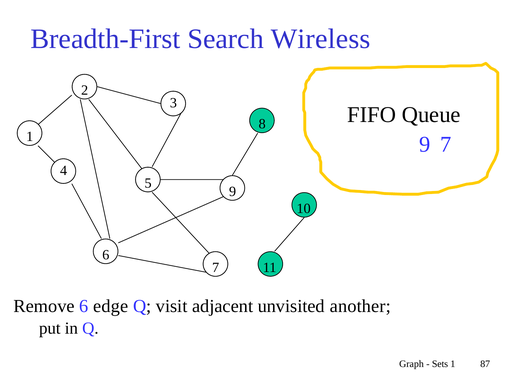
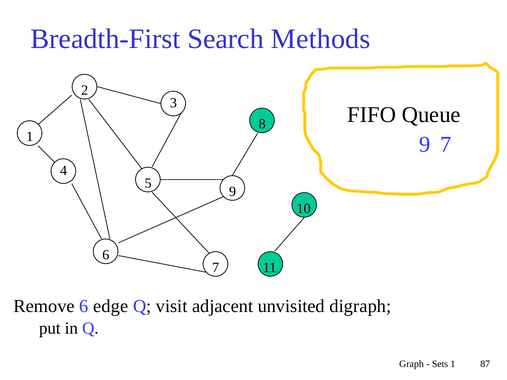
Wireless: Wireless -> Methods
another: another -> digraph
